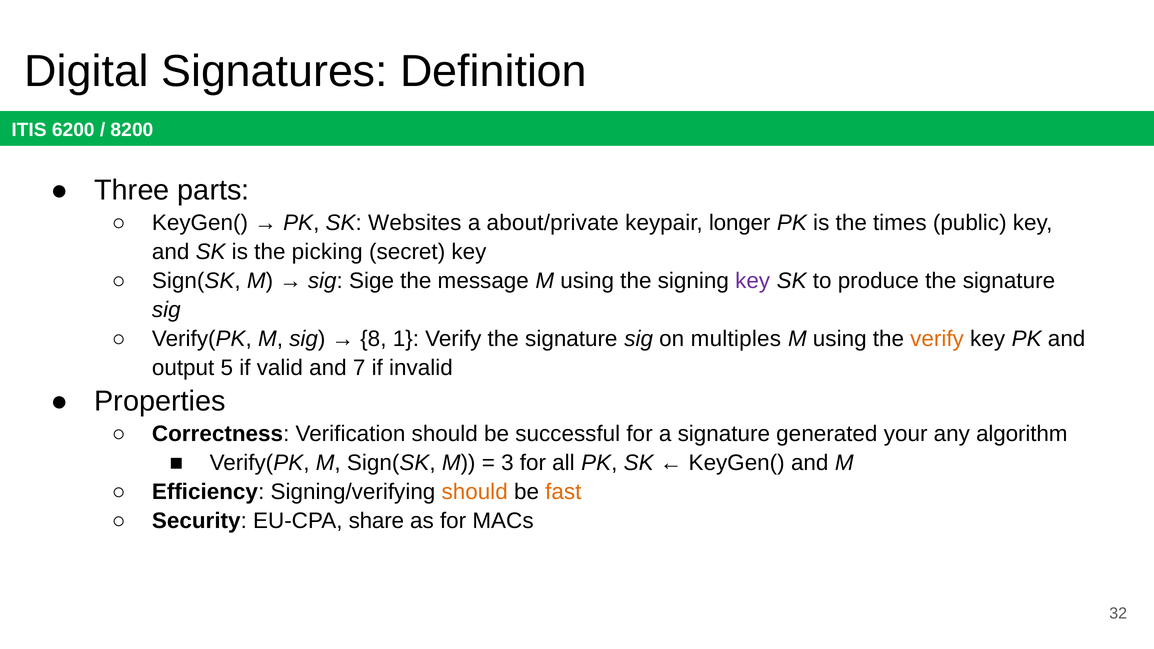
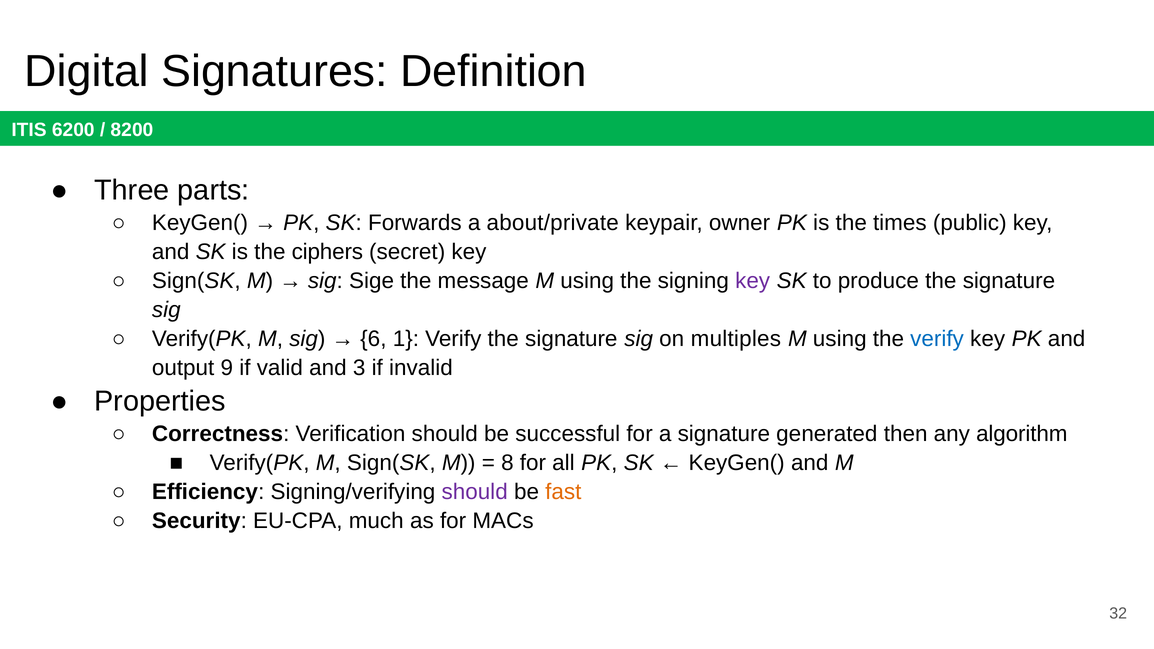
Websites: Websites -> Forwards
longer: longer -> owner
picking: picking -> ciphers
8: 8 -> 6
verify at (937, 339) colour: orange -> blue
5: 5 -> 9
7: 7 -> 3
your: your -> then
3: 3 -> 8
should at (475, 492) colour: orange -> purple
share: share -> much
